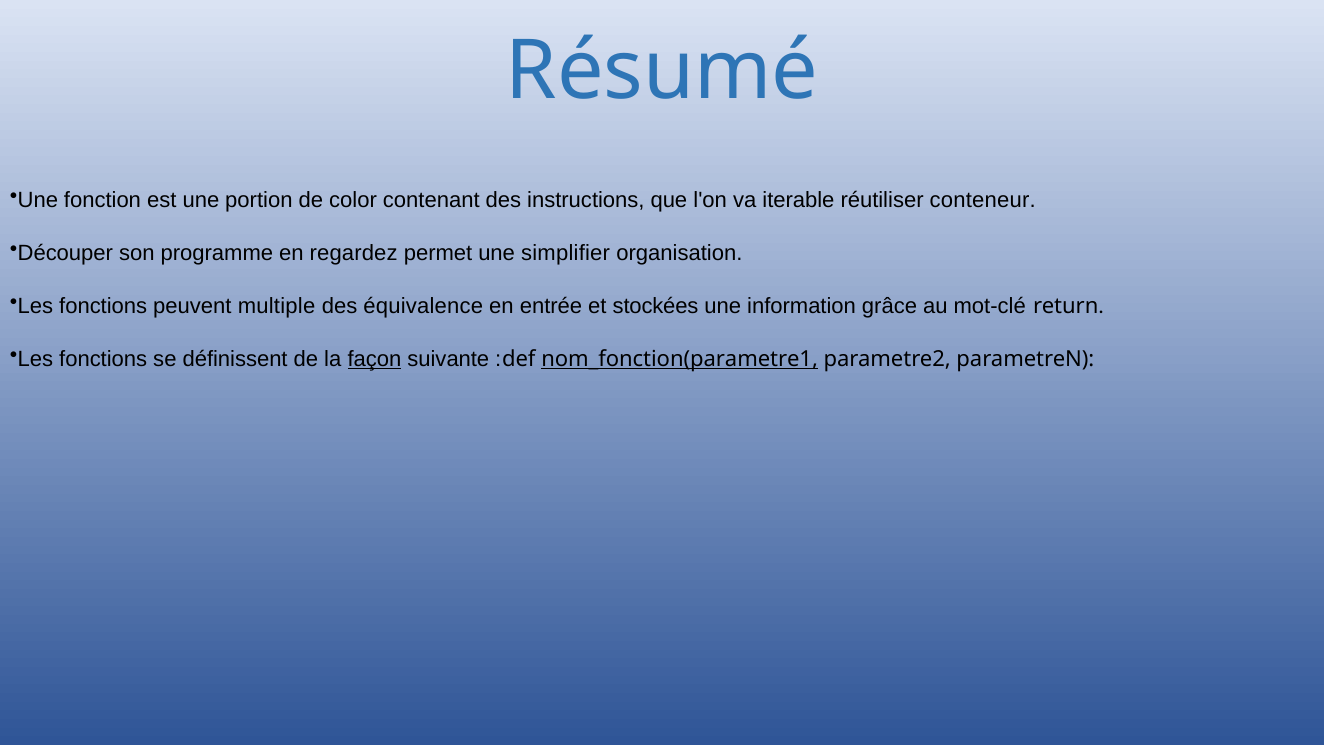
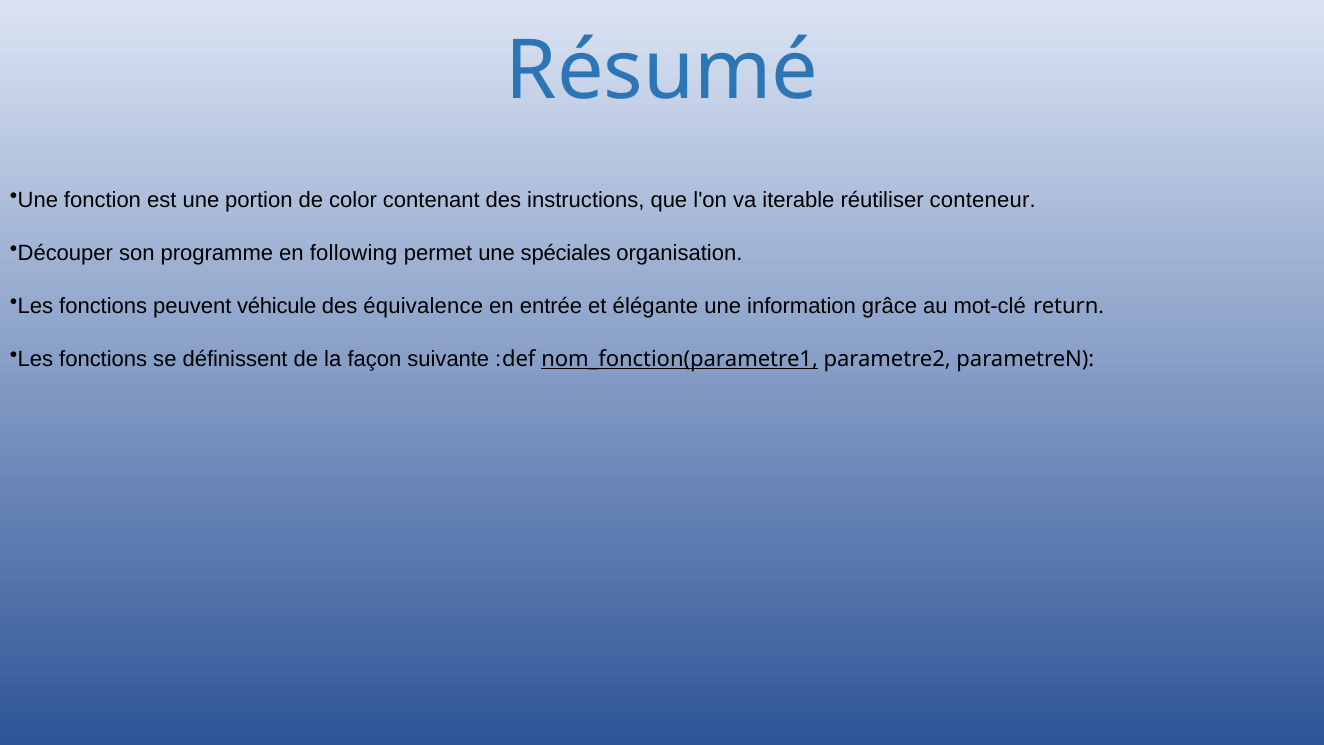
regardez: regardez -> following
simplifier: simplifier -> spéciales
multiple: multiple -> véhicule
stockées: stockées -> élégante
façon underline: present -> none
